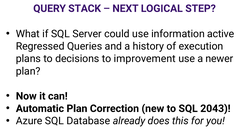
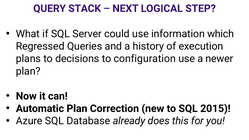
active: active -> which
improvement: improvement -> configuration
2043: 2043 -> 2015
